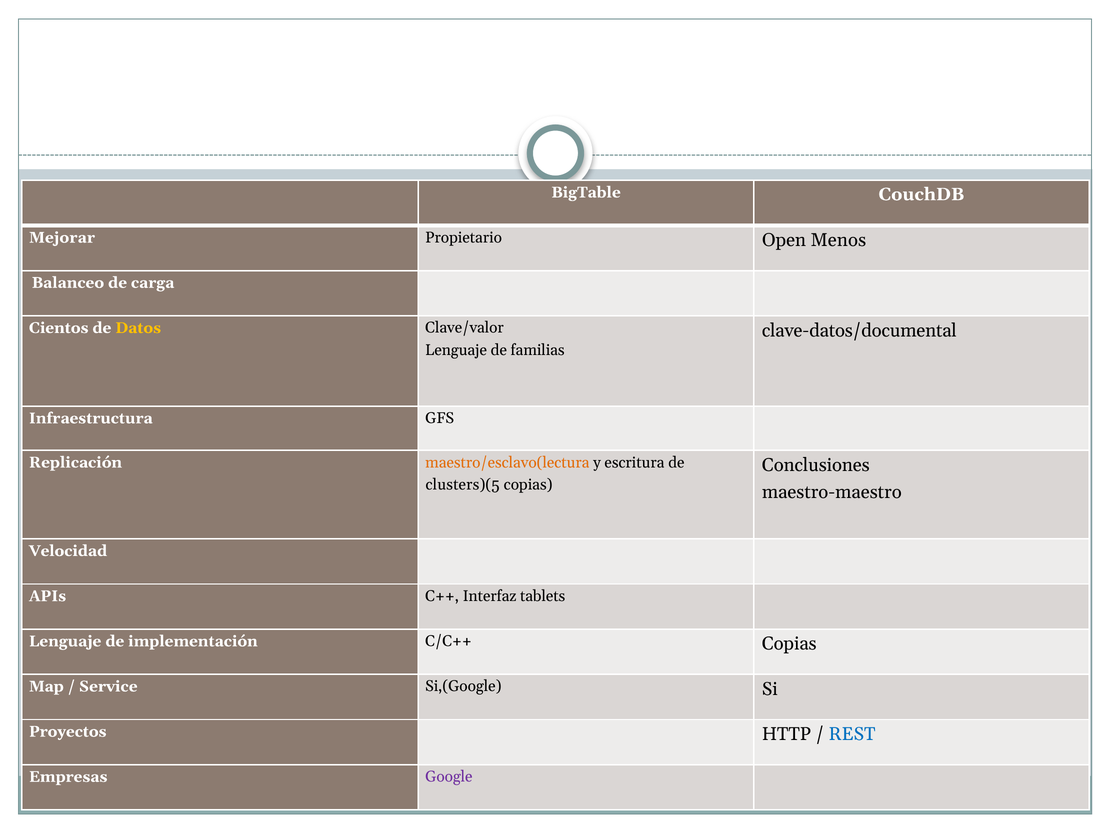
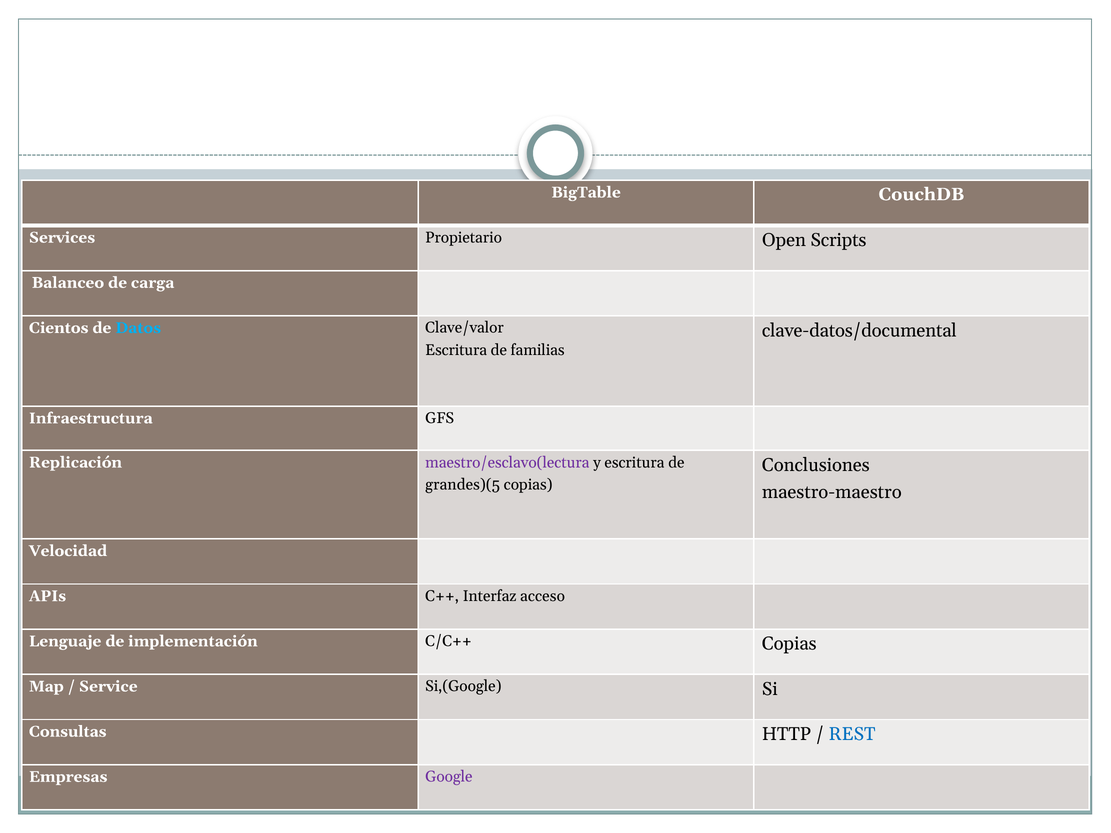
Mejorar: Mejorar -> Services
Menos: Menos -> Scripts
Datos colour: yellow -> light blue
Lenguaje at (456, 350): Lenguaje -> Escritura
maestro/esclavo(lectura colour: orange -> purple
clusters)(5: clusters)(5 -> grandes)(5
tablets: tablets -> acceso
Proyectos: Proyectos -> Consultas
